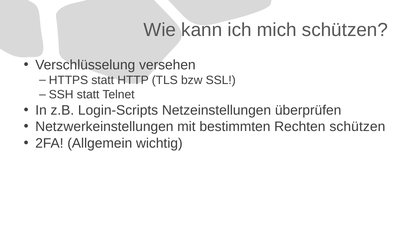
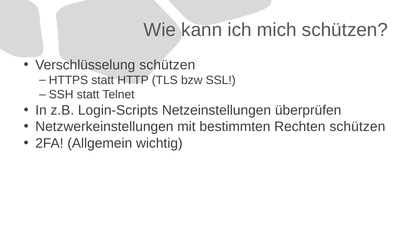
Verschlüsselung versehen: versehen -> schützen
